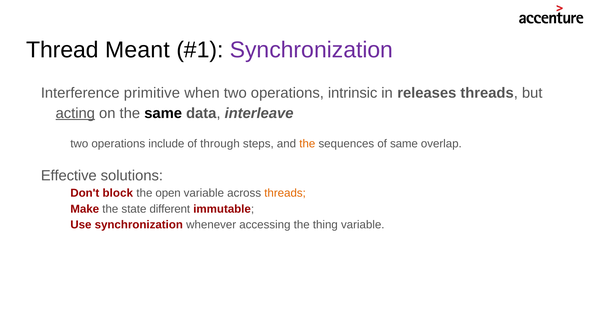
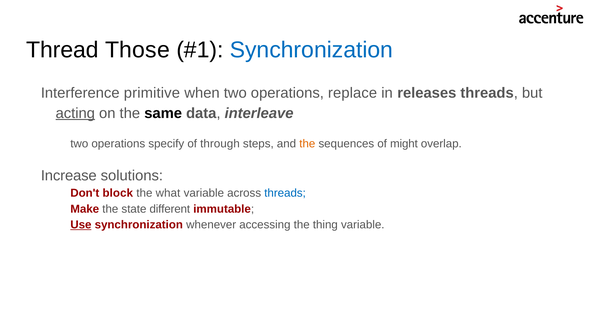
Meant: Meant -> Those
Synchronization at (311, 50) colour: purple -> blue
intrinsic: intrinsic -> replace
include: include -> specify
of same: same -> might
Effective: Effective -> Increase
open: open -> what
threads at (285, 193) colour: orange -> blue
Use underline: none -> present
